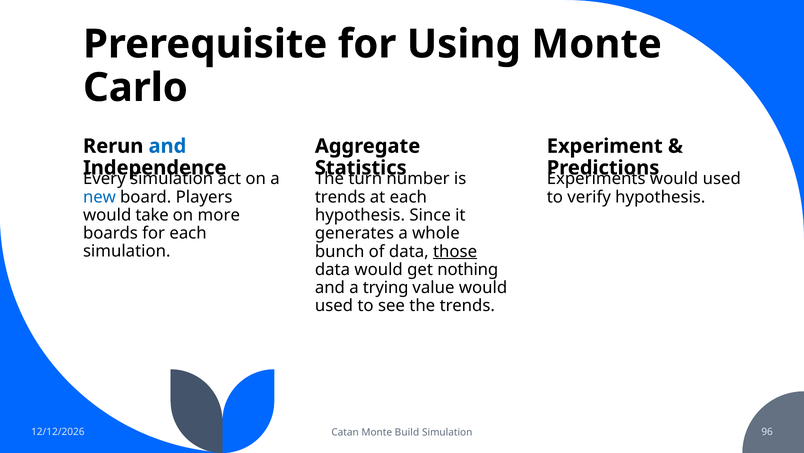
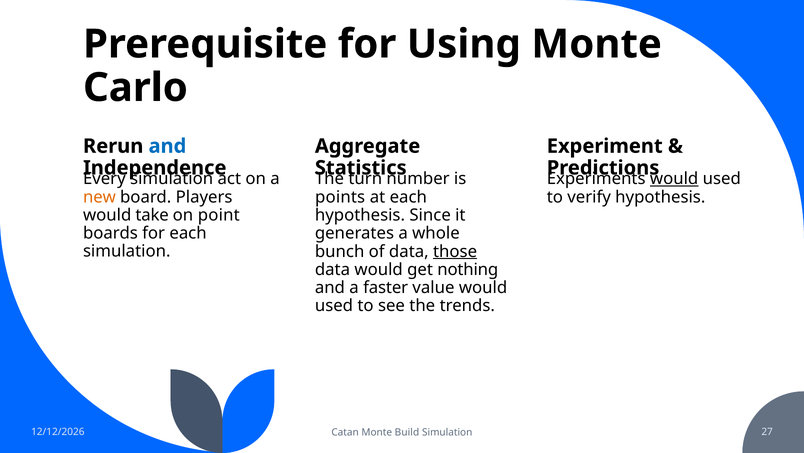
would at (674, 179) underline: none -> present
new colour: blue -> orange
trends at (340, 197): trends -> points
more: more -> point
trying: trying -> faster
96: 96 -> 27
